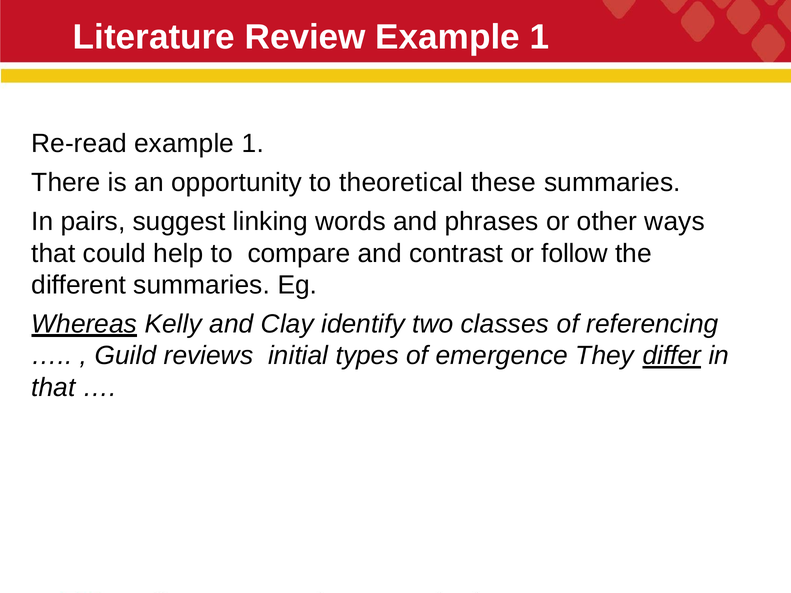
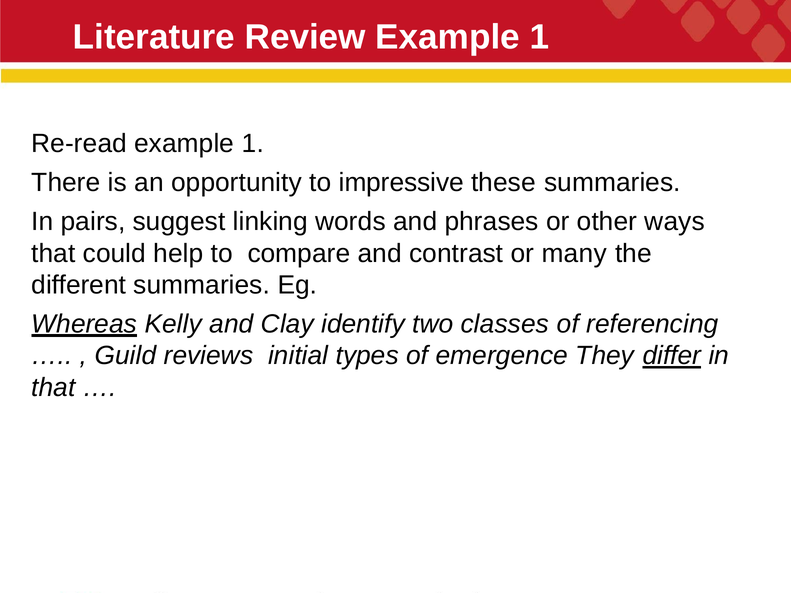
theoretical: theoretical -> impressive
follow: follow -> many
